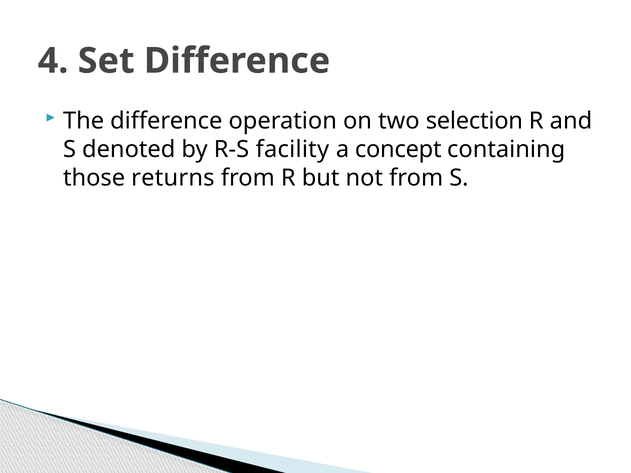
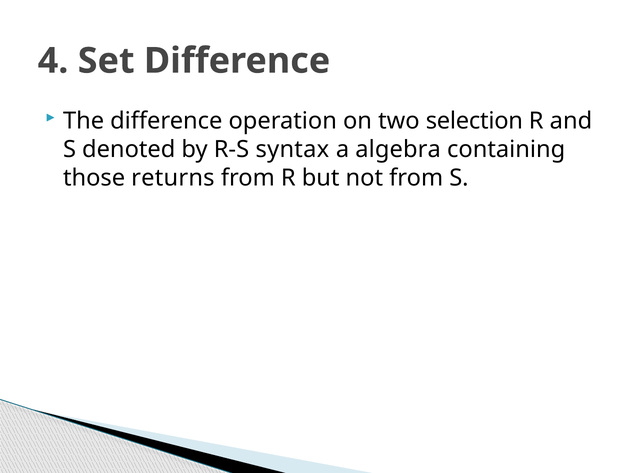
facility: facility -> syntax
concept: concept -> algebra
